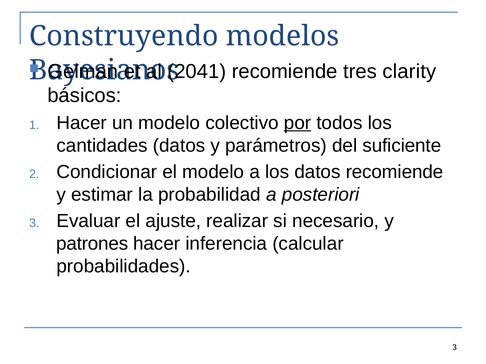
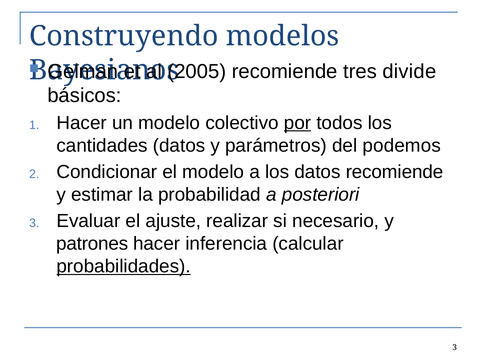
2041: 2041 -> 2005
clarity: clarity -> divide
suficiente: suficiente -> podemos
probabilidades underline: none -> present
